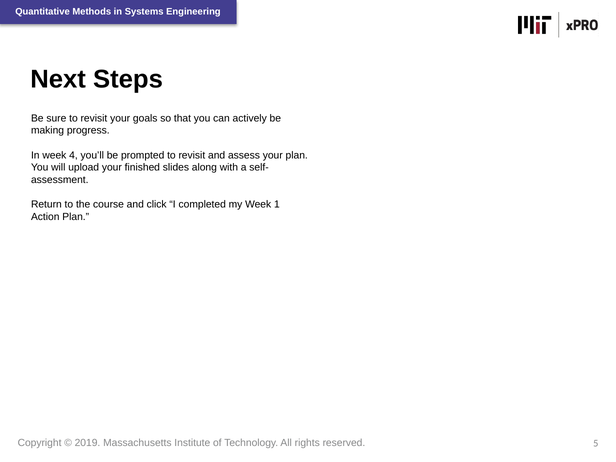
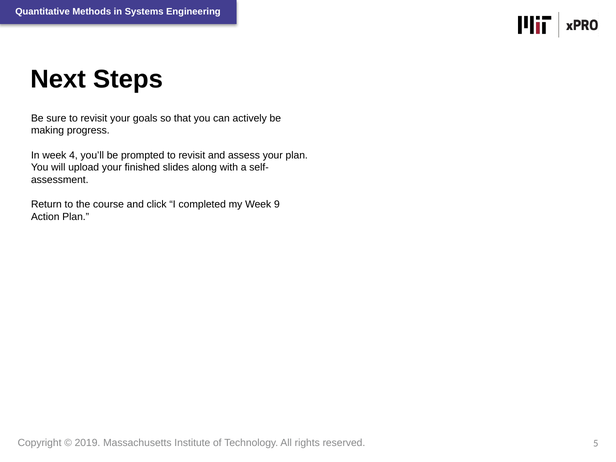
1: 1 -> 9
